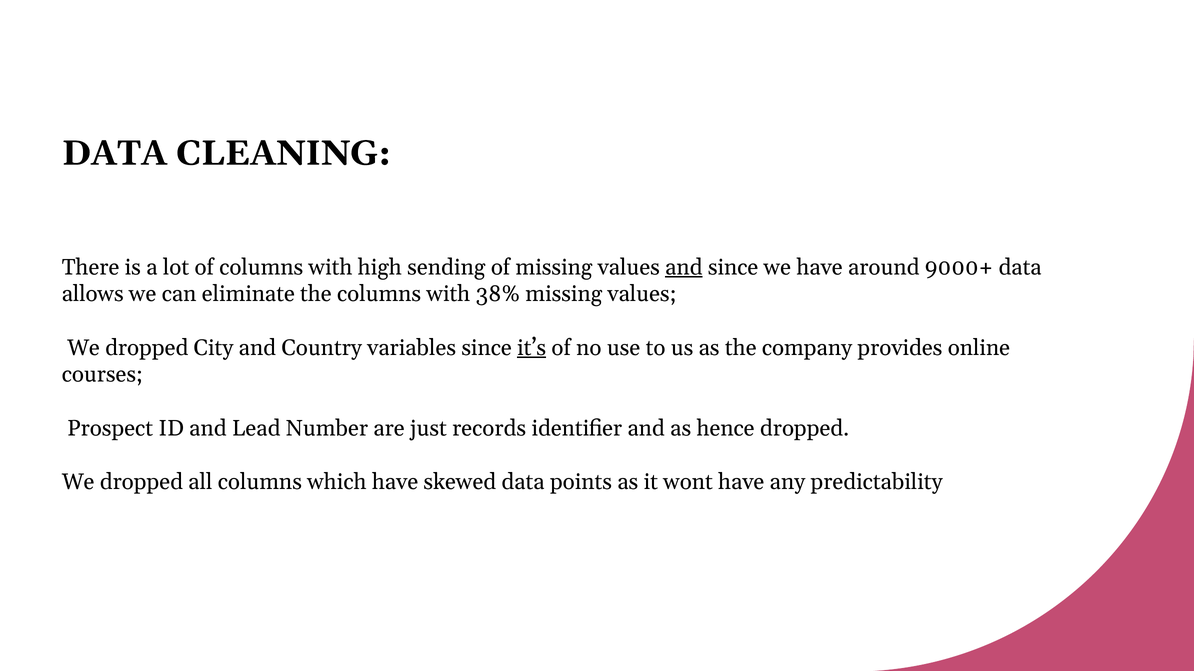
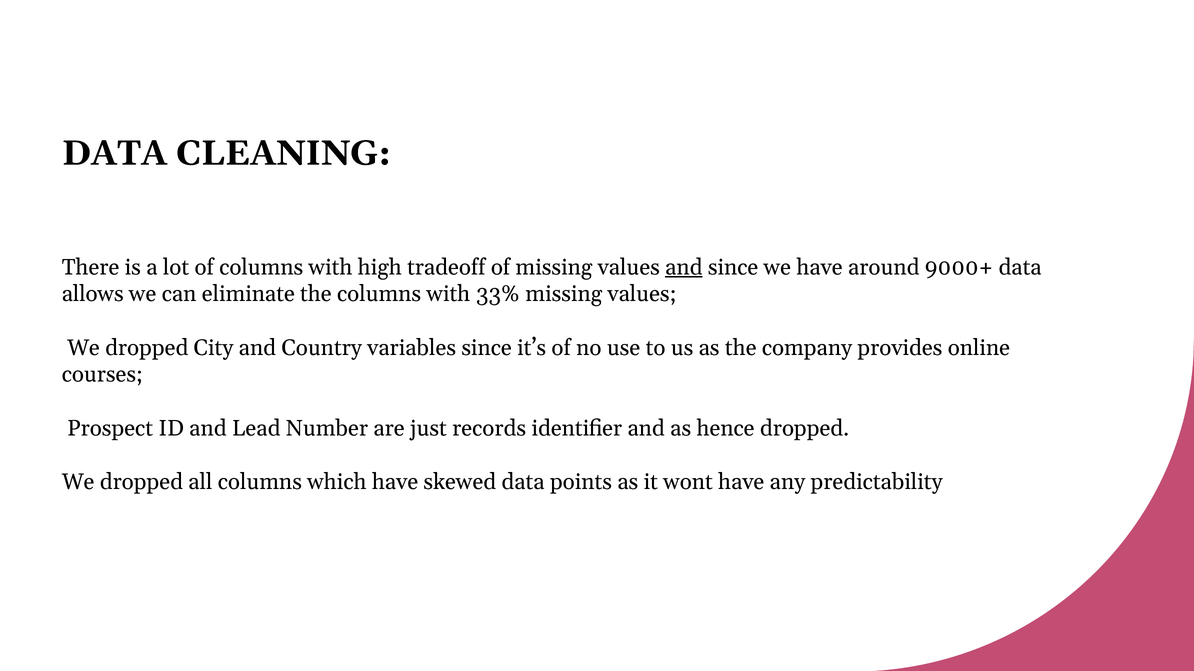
sending: sending -> tradeoff
38%: 38% -> 33%
it’s underline: present -> none
